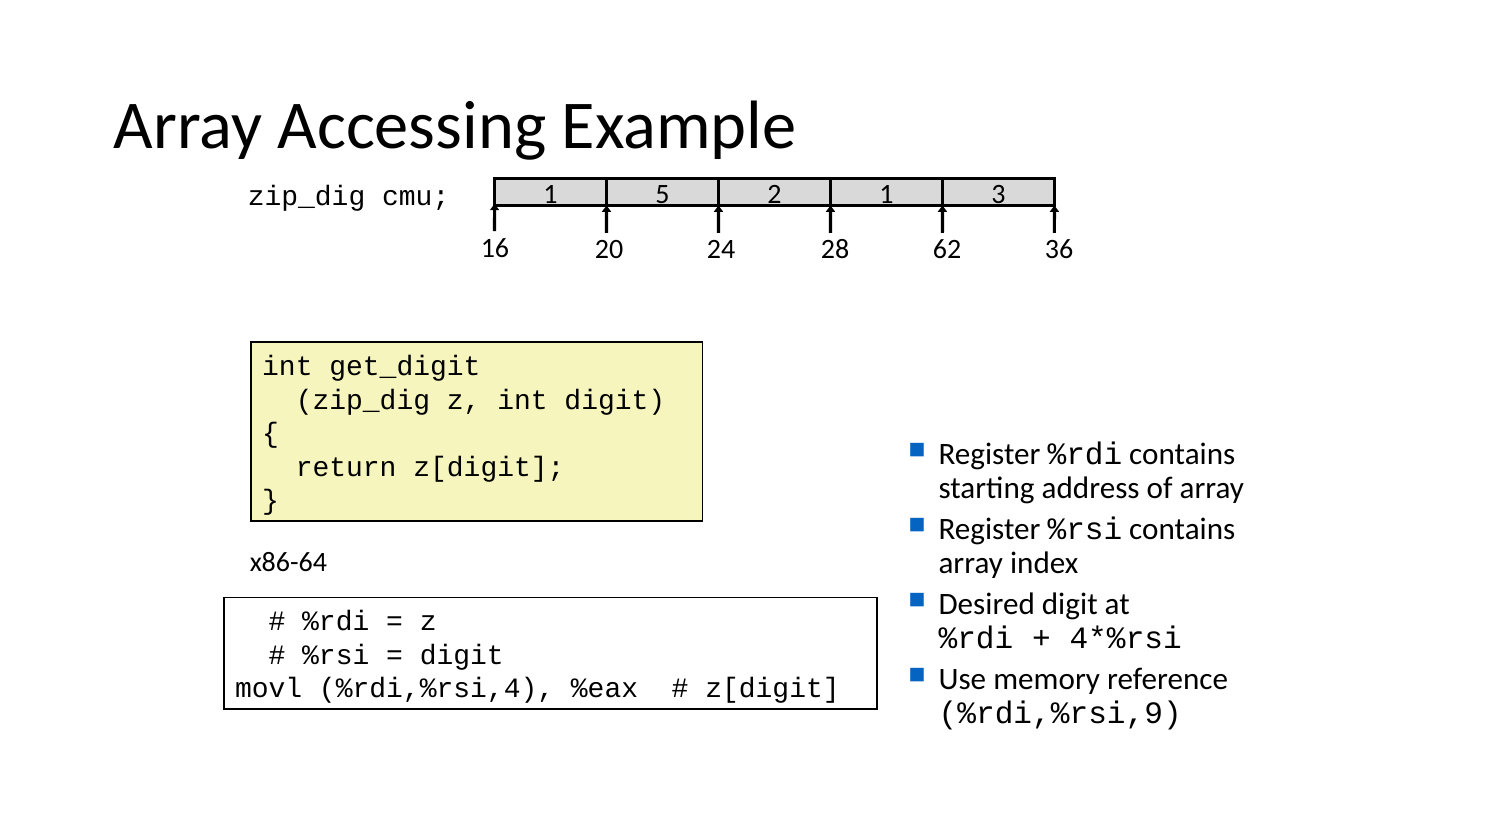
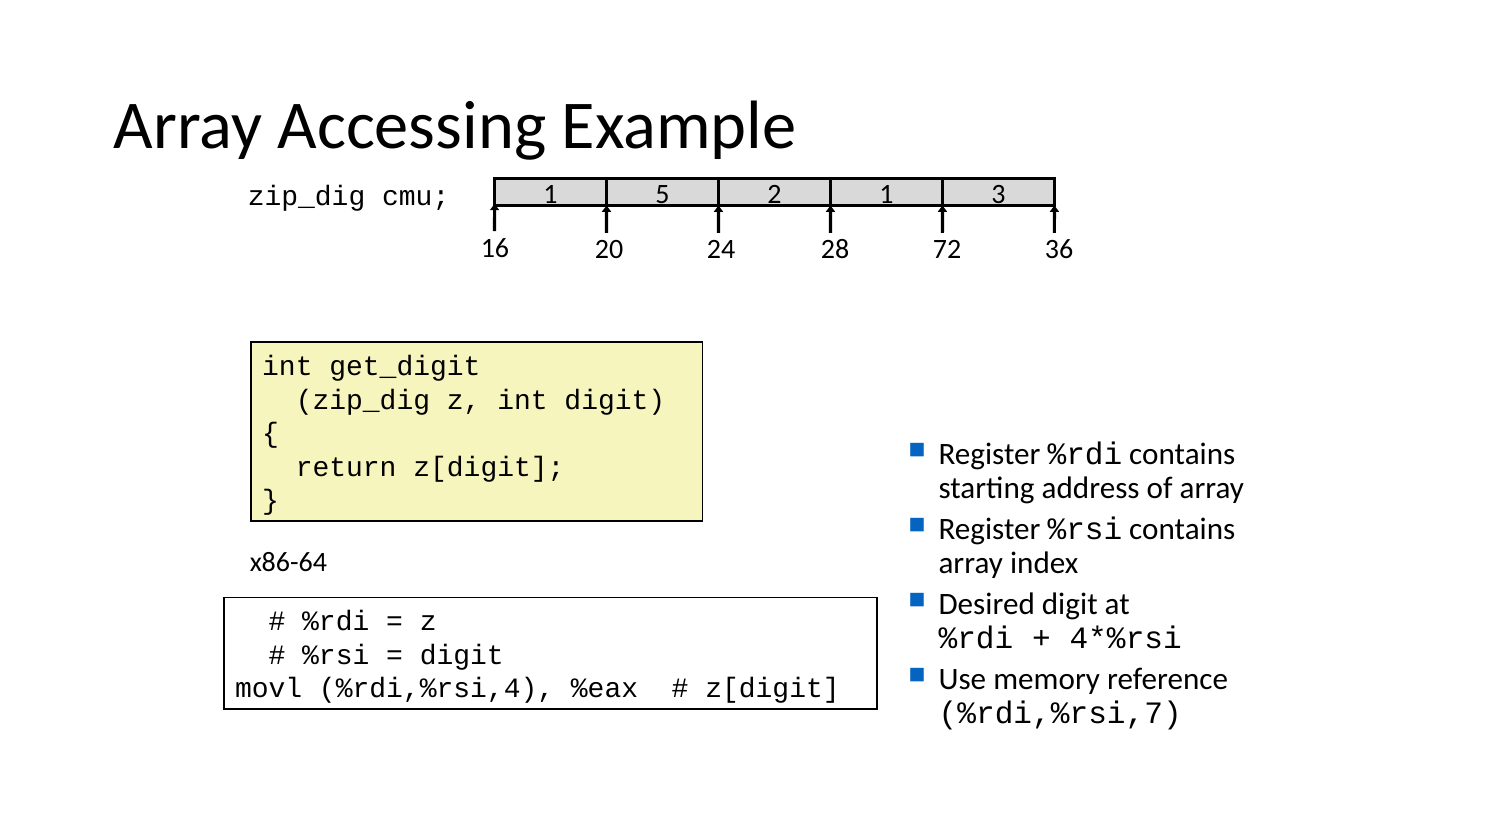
62: 62 -> 72
%rdi,%rsi,9: %rdi,%rsi,9 -> %rdi,%rsi,7
